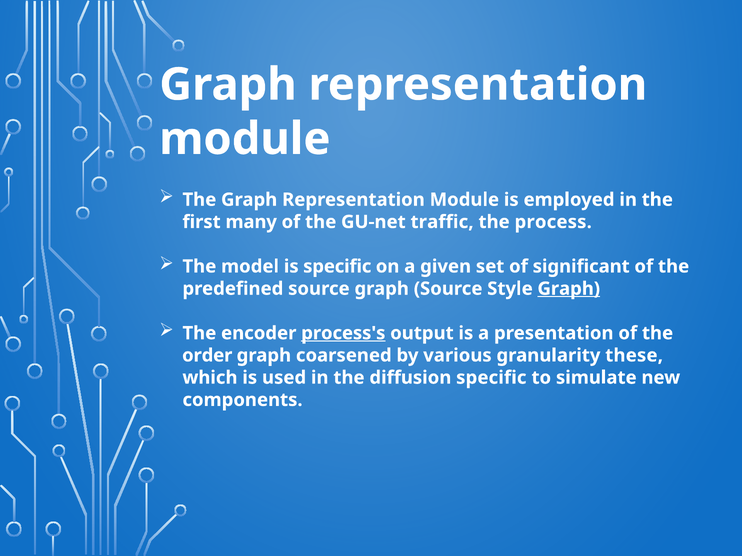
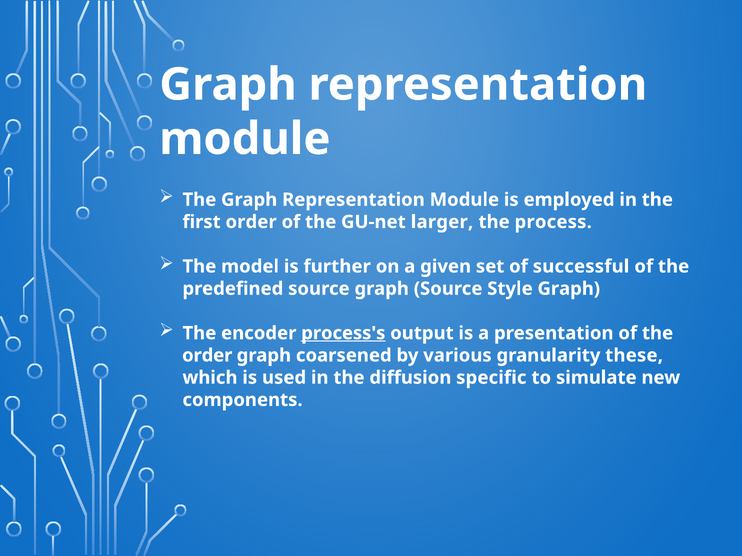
first many: many -> order
traffic: traffic -> larger
is specific: specific -> further
significant: significant -> successful
Graph at (569, 289) underline: present -> none
